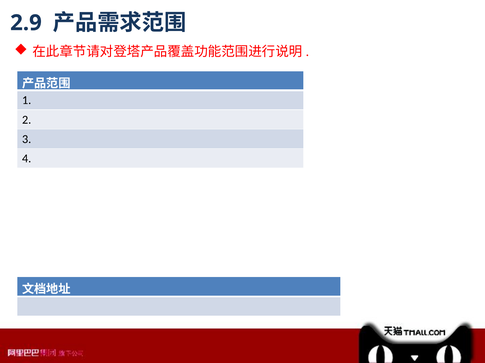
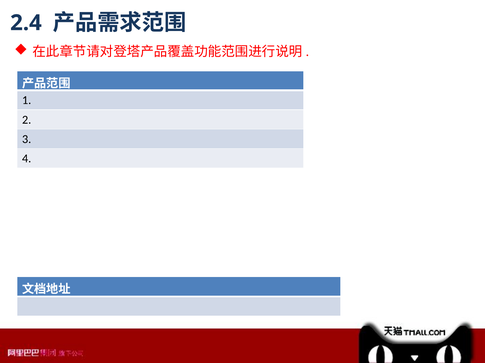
2.9: 2.9 -> 2.4
